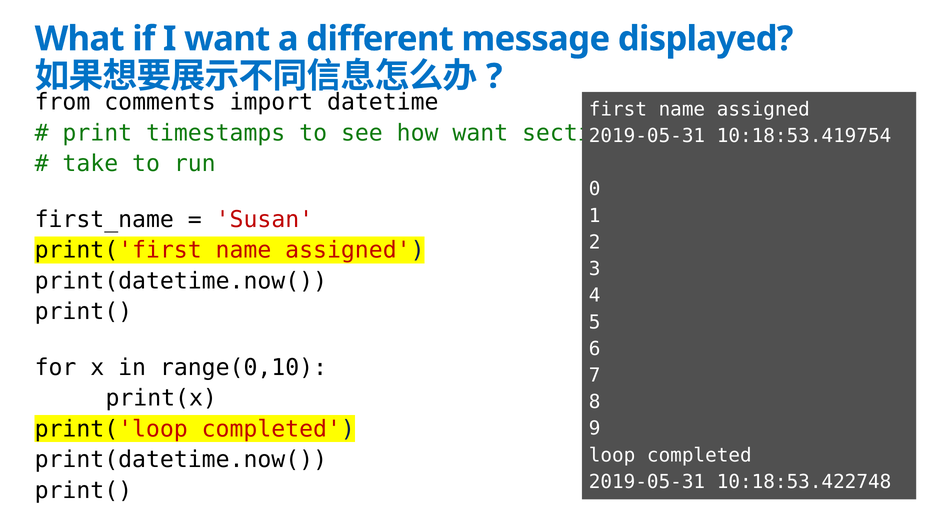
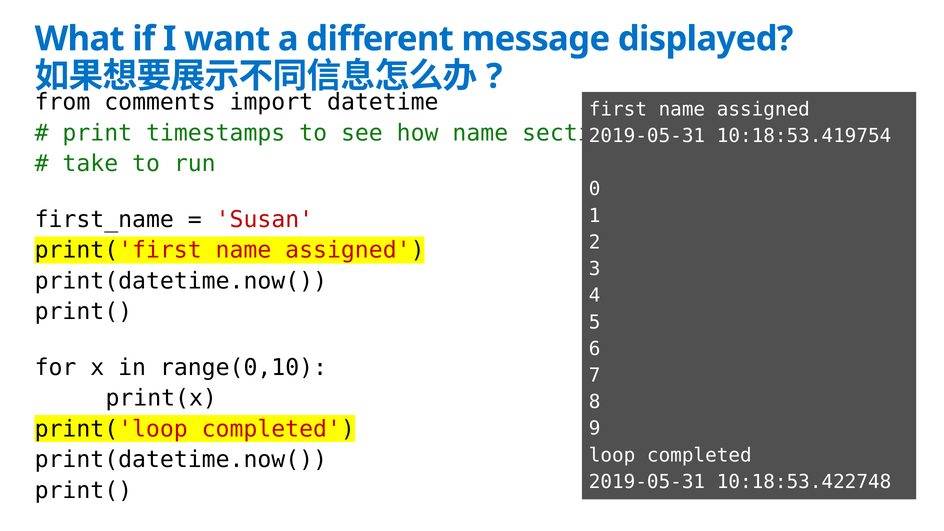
how want: want -> name
